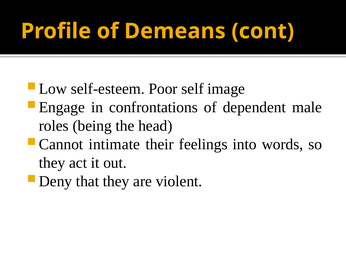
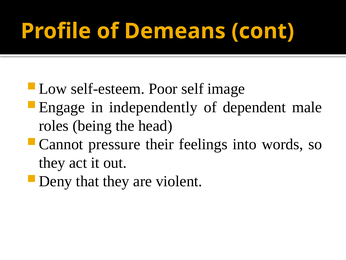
confrontations: confrontations -> independently
intimate: intimate -> pressure
